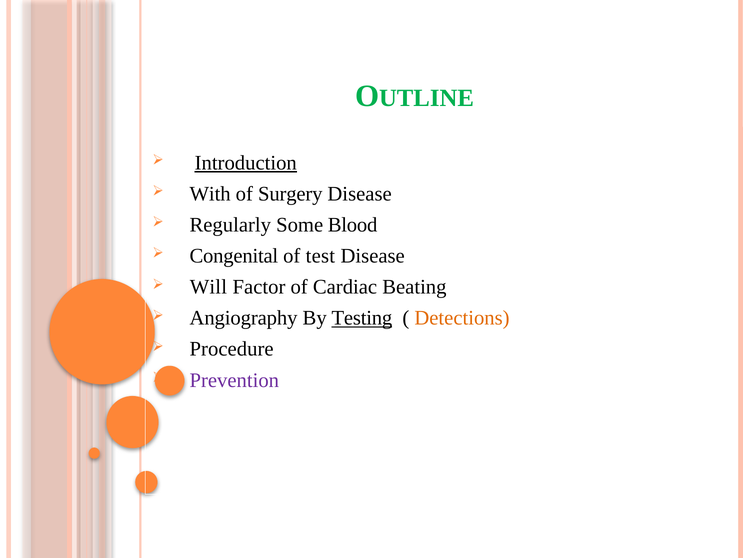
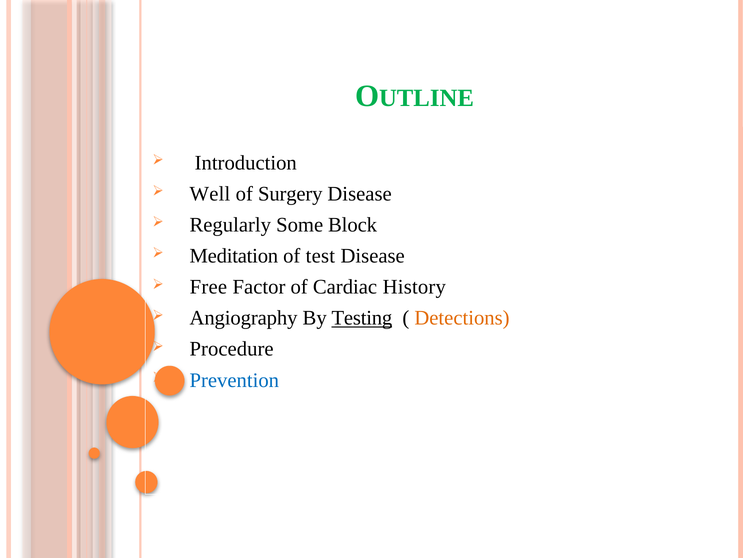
Introduction underline: present -> none
With: With -> Well
Blood: Blood -> Block
Congenital: Congenital -> Meditation
Will: Will -> Free
Beating: Beating -> History
Prevention colour: purple -> blue
